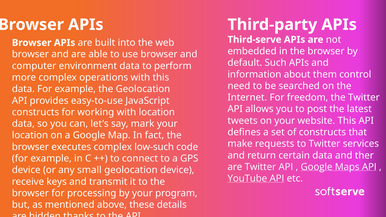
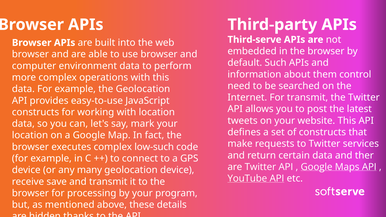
For freedom: freedom -> transmit
small: small -> many
keys: keys -> save
